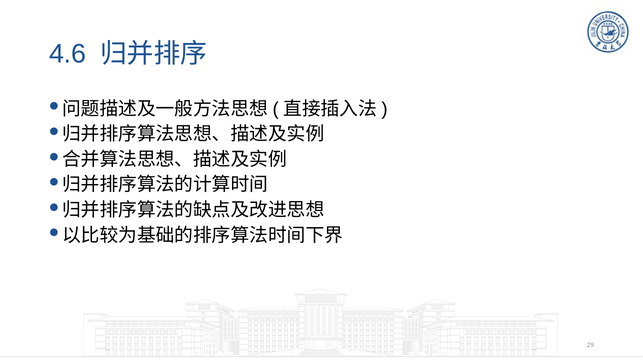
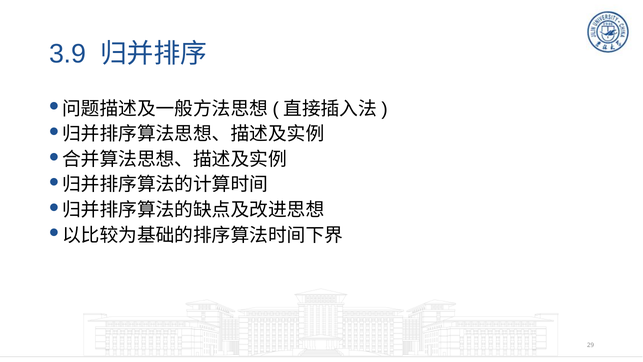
4.6: 4.6 -> 3.9
